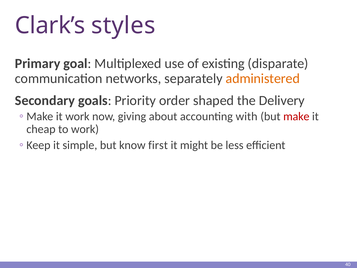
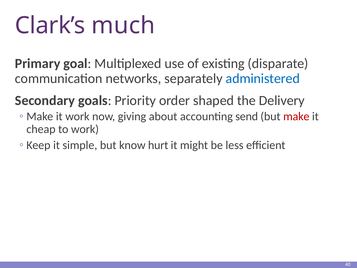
styles: styles -> much
administered colour: orange -> blue
with: with -> send
first: first -> hurt
